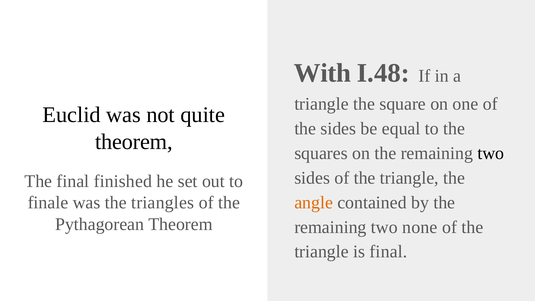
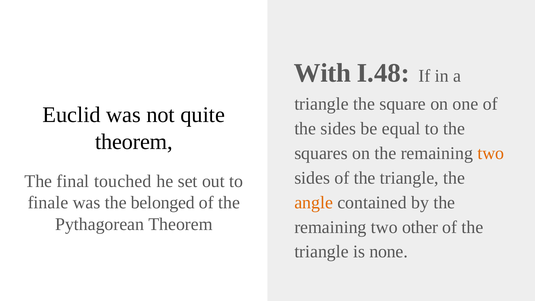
two at (491, 153) colour: black -> orange
finished: finished -> touched
triangles: triangles -> belonged
none: none -> other
is final: final -> none
